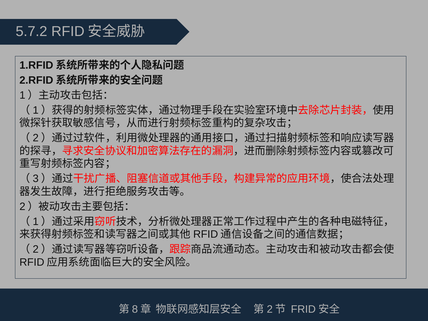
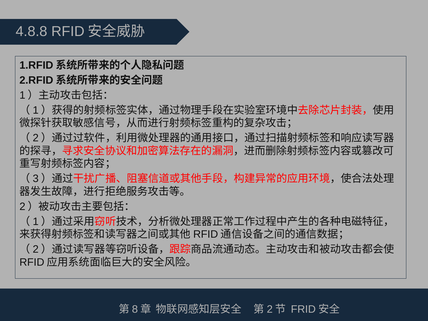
5.7.2: 5.7.2 -> 4.8.8
